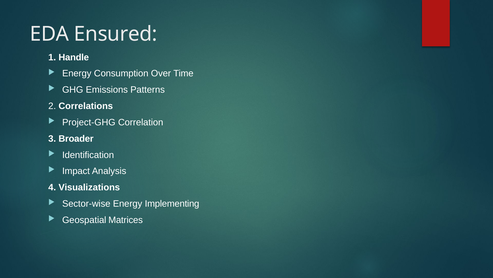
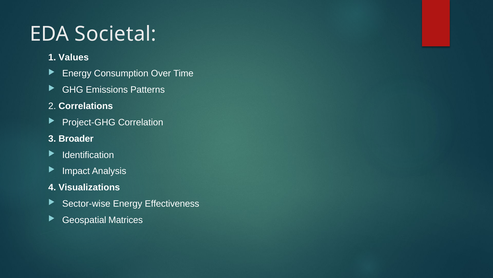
Ensured: Ensured -> Societal
Handle: Handle -> Values
Implementing: Implementing -> Effectiveness
